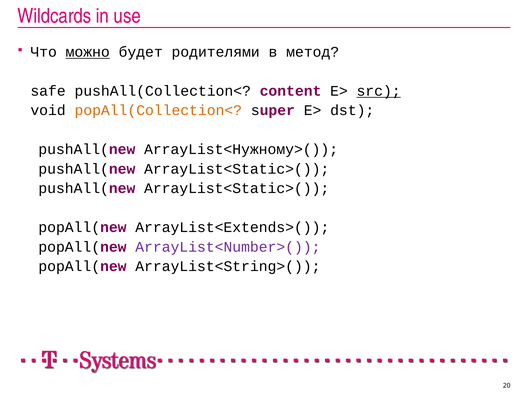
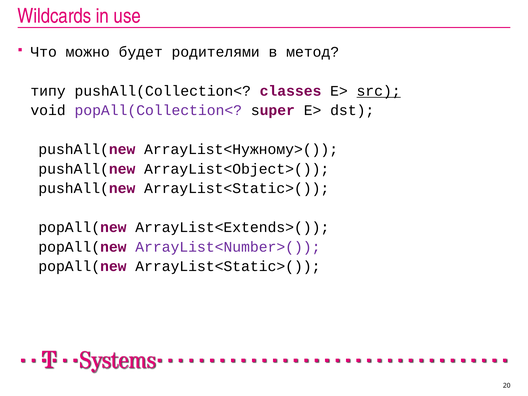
можно underline: present -> none
safe: safe -> типу
content: content -> classes
popAll(Collection< colour: orange -> purple
ArrayList<Static>( at (237, 169): ArrayList<Static>( -> ArrayList<Object>(
popAll(new ArrayList<String>(: ArrayList<String>( -> ArrayList<Static>(
